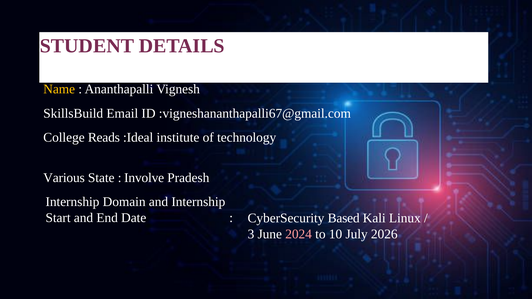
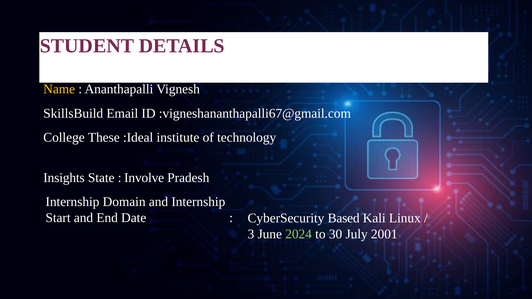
Reads: Reads -> These
Various: Various -> Insights
2024 colour: pink -> light green
10: 10 -> 30
2026: 2026 -> 2001
